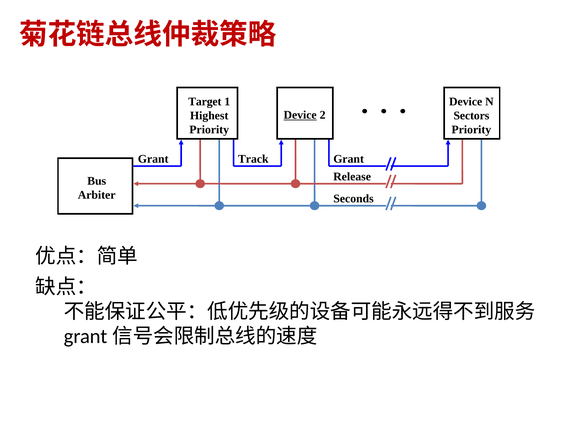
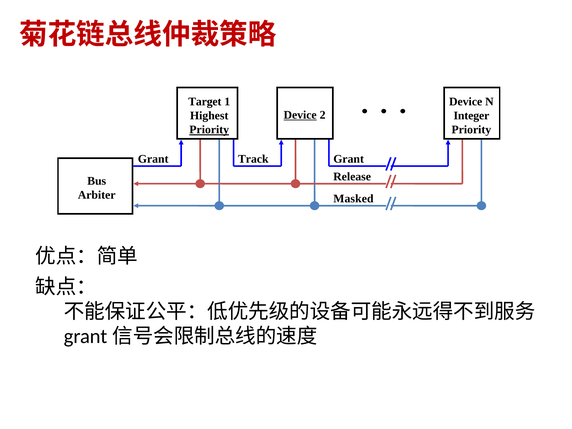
Sectors: Sectors -> Integer
Priority at (209, 130) underline: none -> present
Seconds: Seconds -> Masked
